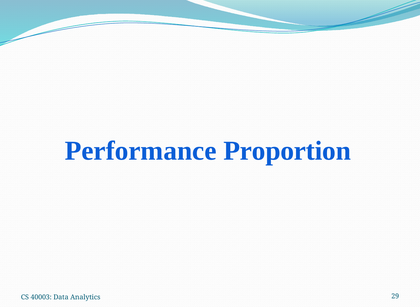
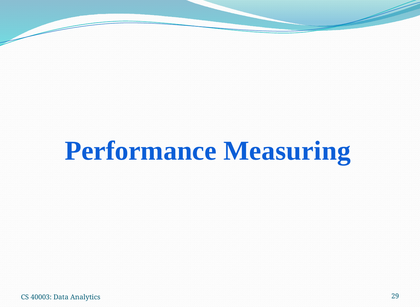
Proportion: Proportion -> Measuring
